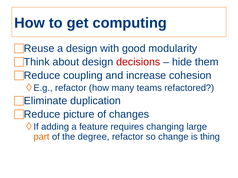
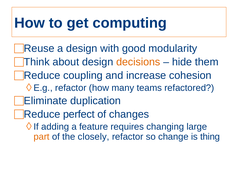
decisions colour: red -> orange
picture: picture -> perfect
degree: degree -> closely
